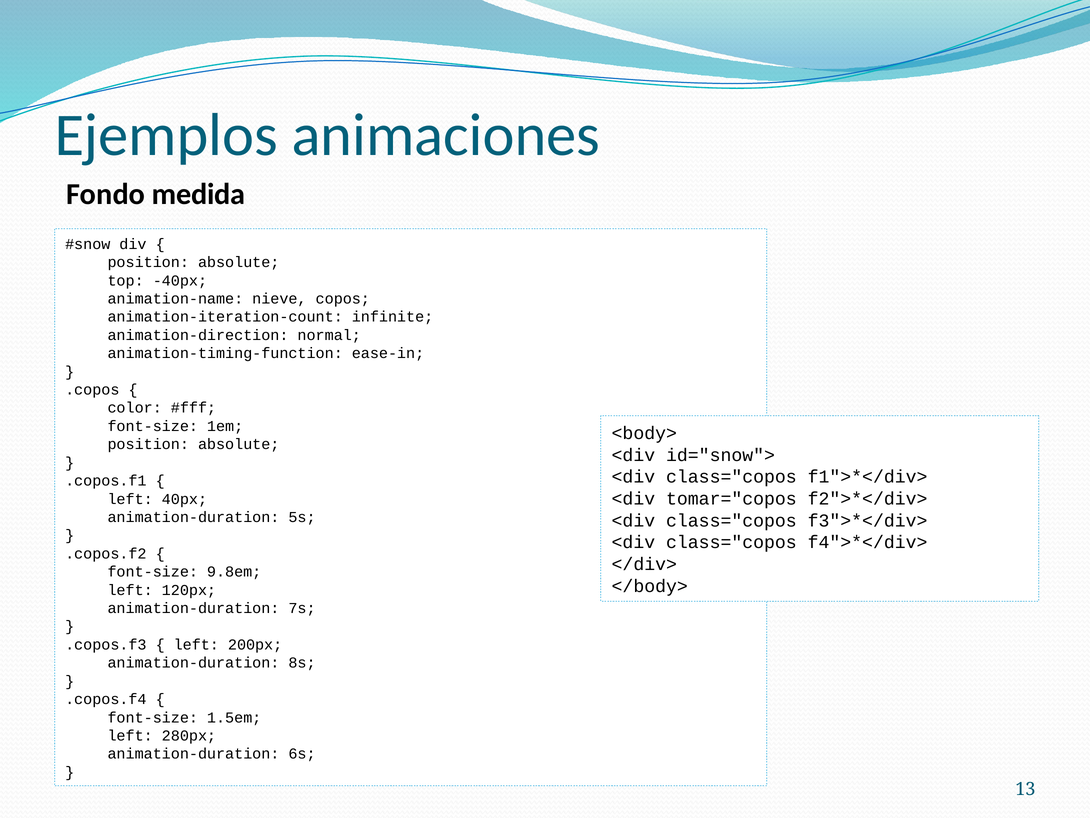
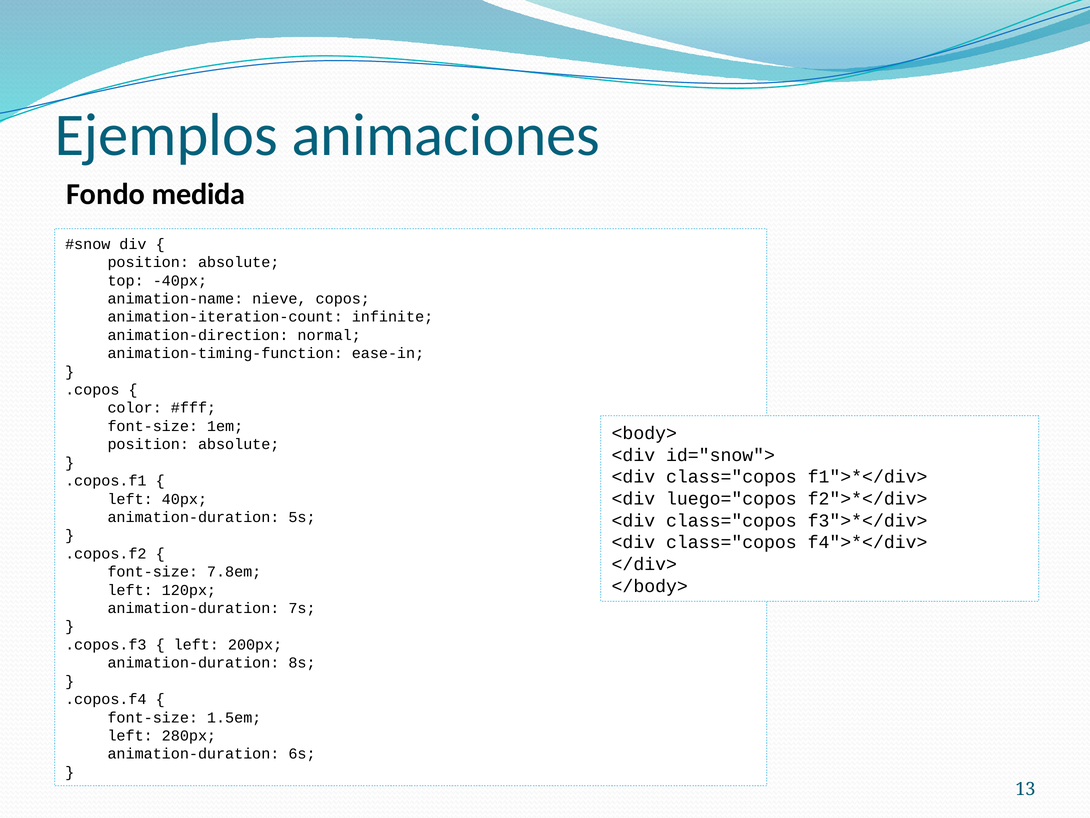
tomar="copos: tomar="copos -> luego="copos
9.8em: 9.8em -> 7.8em
